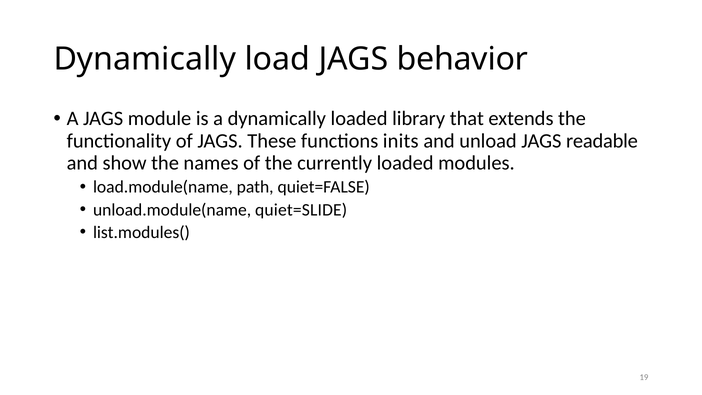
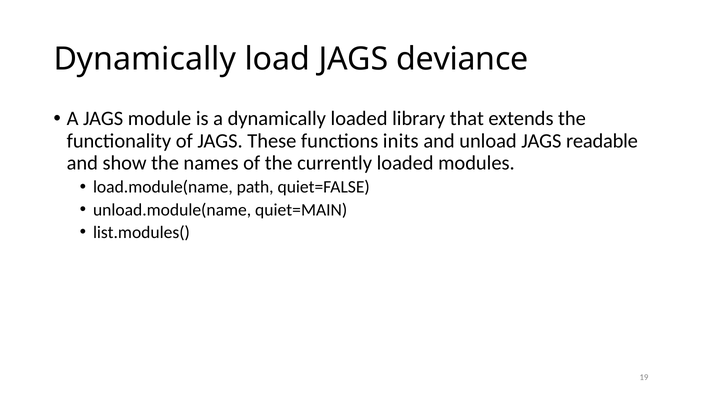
behavior: behavior -> deviance
quiet=SLIDE: quiet=SLIDE -> quiet=MAIN
